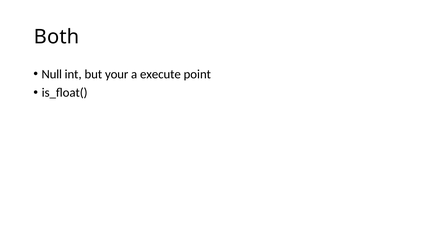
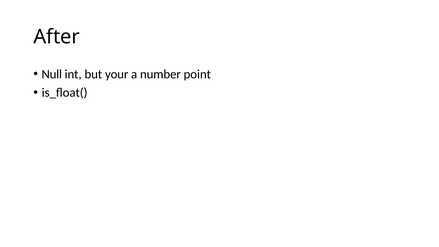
Both: Both -> After
execute: execute -> number
